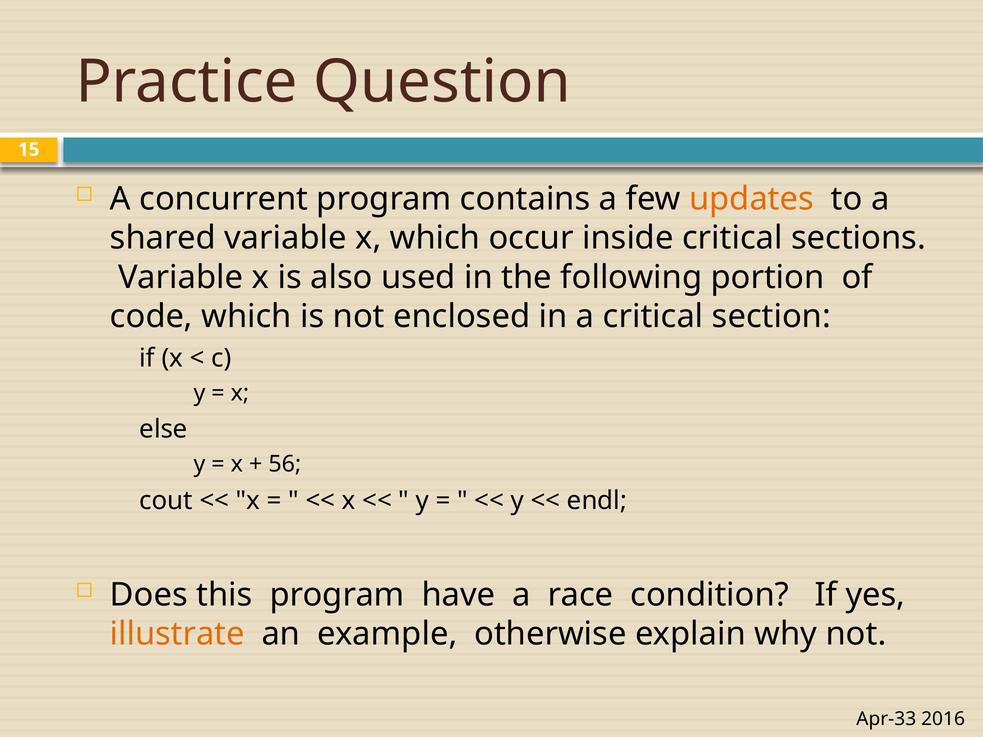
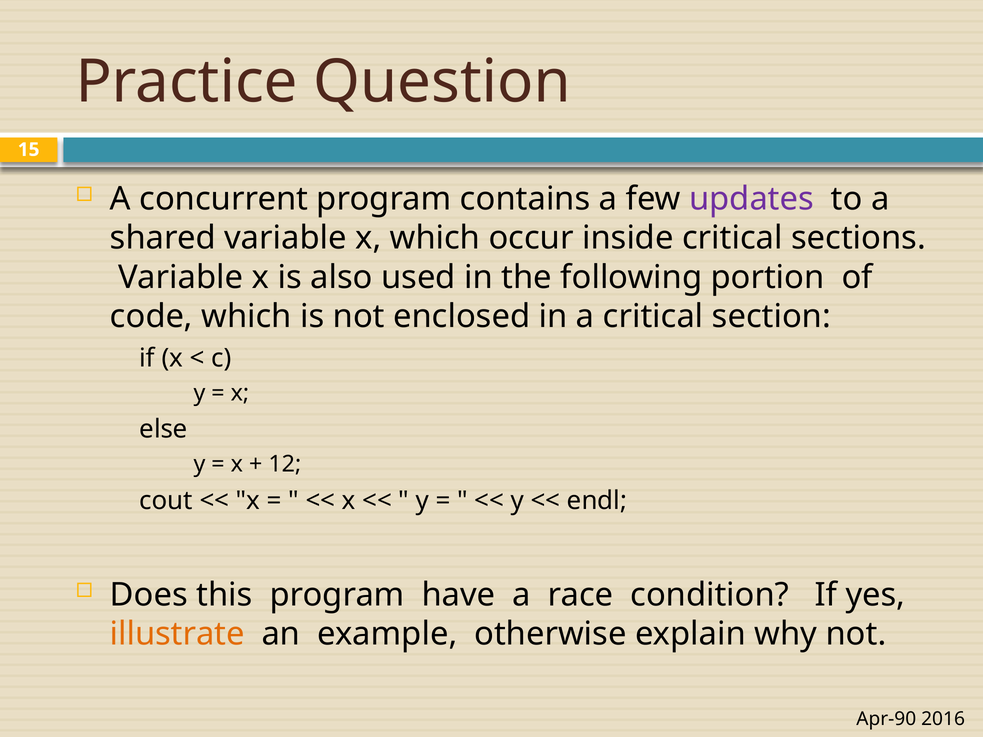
updates colour: orange -> purple
56: 56 -> 12
Apr-33: Apr-33 -> Apr-90
